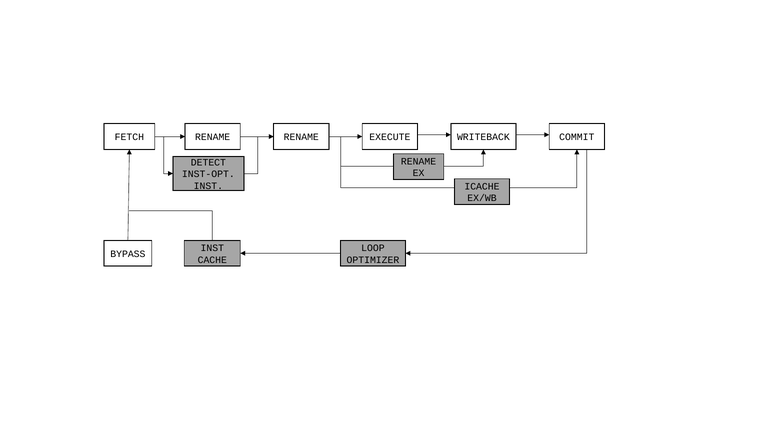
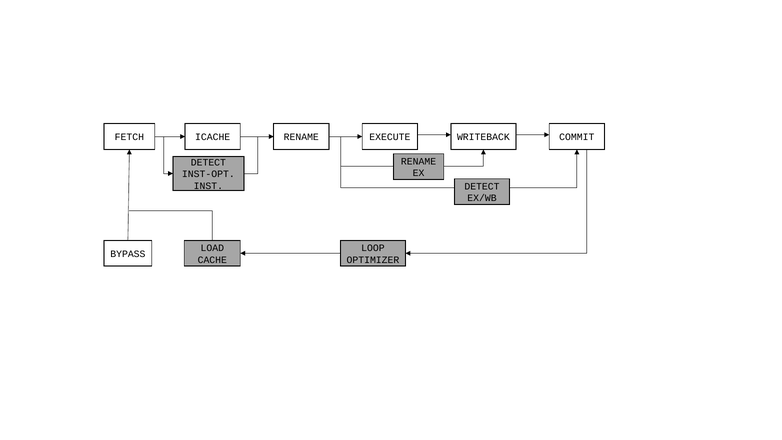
FETCH RENAME: RENAME -> ICACHE
ICACHE at (482, 186): ICACHE -> DETECT
INST at (212, 248): INST -> LOAD
